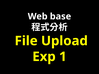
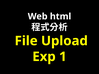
base: base -> html
